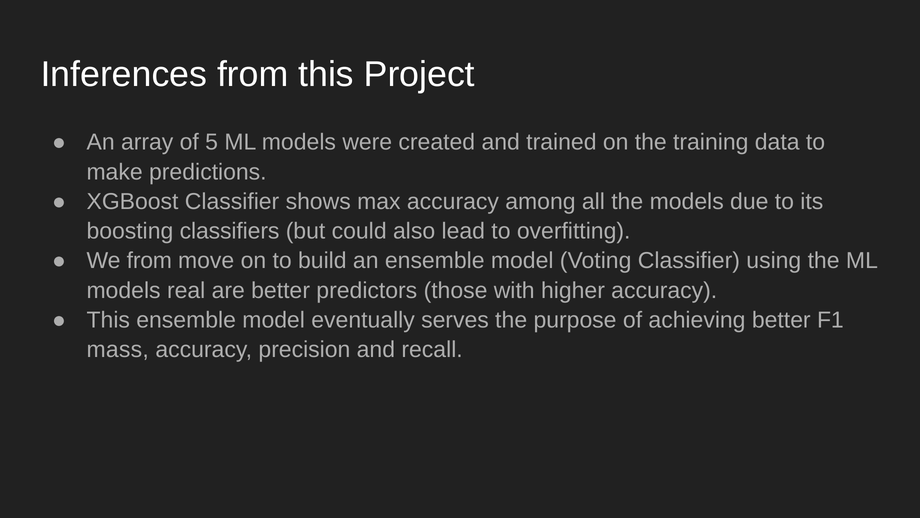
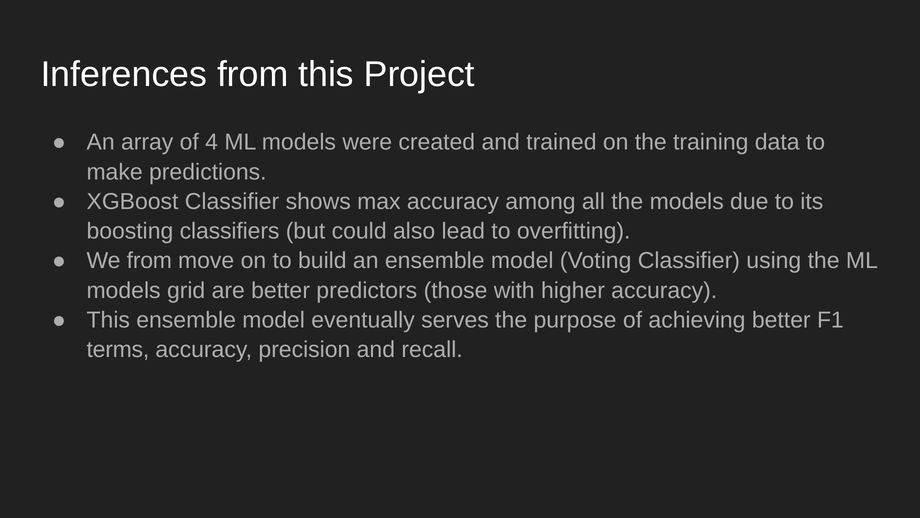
5: 5 -> 4
real: real -> grid
mass: mass -> terms
